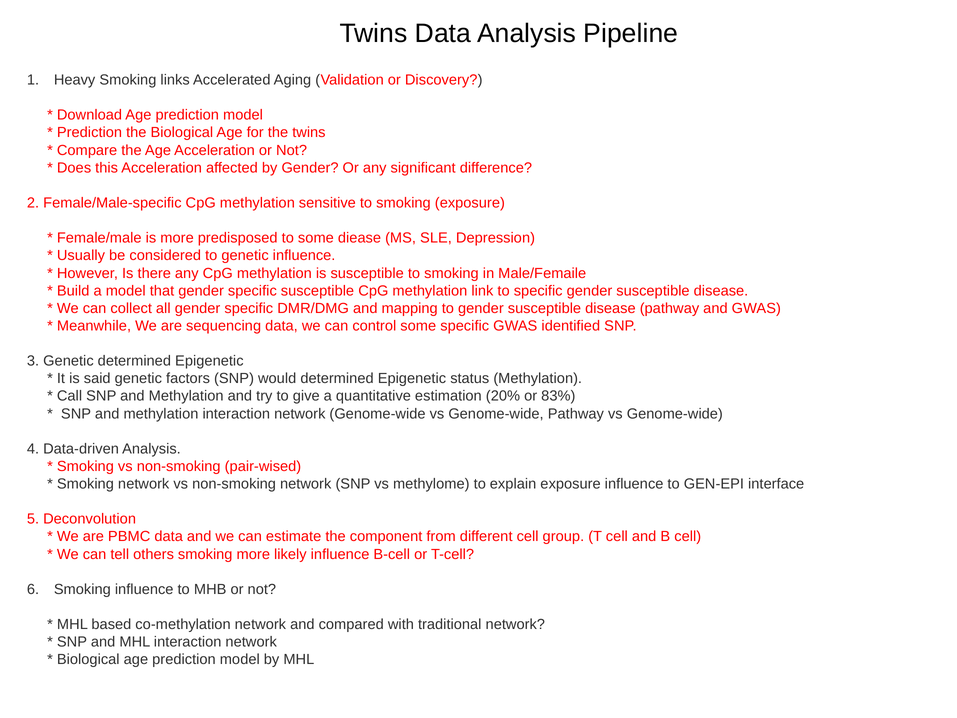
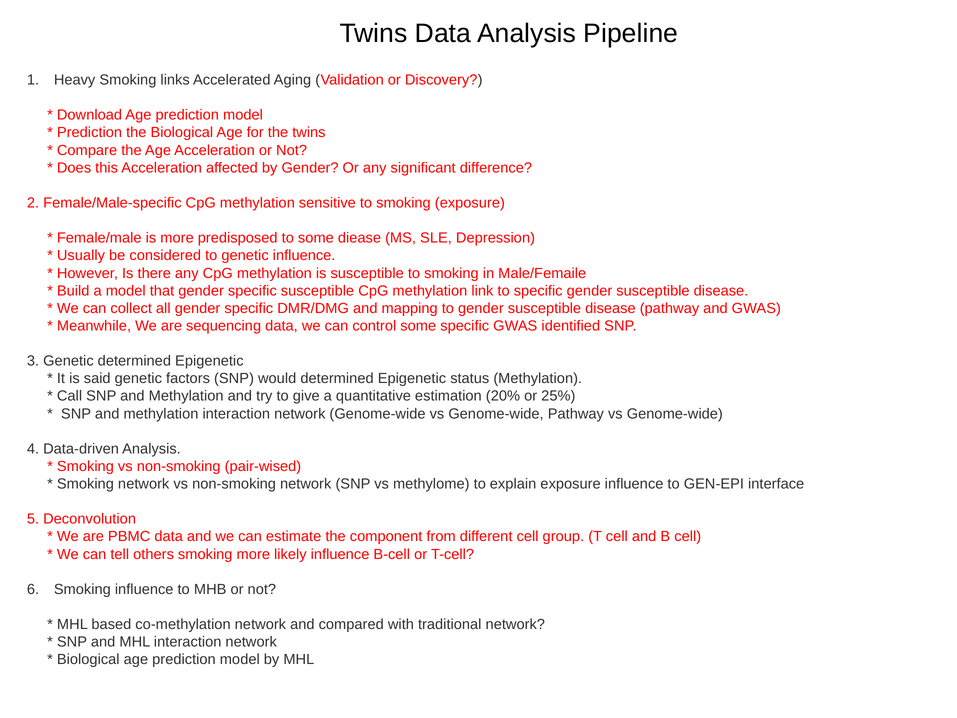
83%: 83% -> 25%
